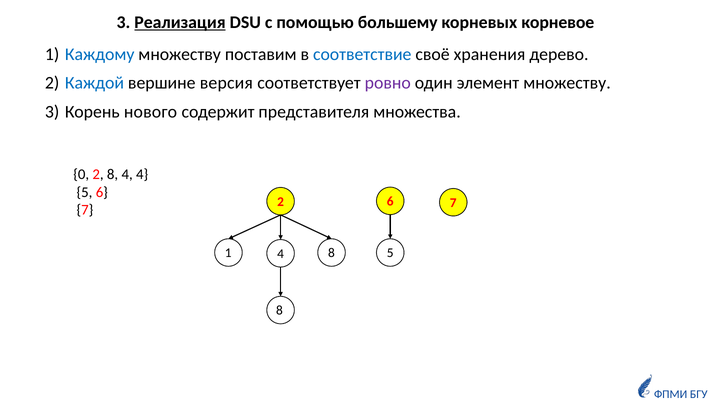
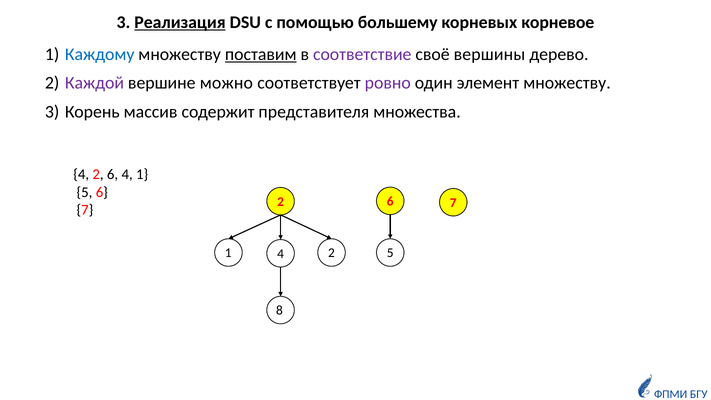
поставим underline: none -> present
соответствие colour: blue -> purple
хранения: хранения -> вершины
Каждой colour: blue -> purple
версия: версия -> можно
нового: нового -> массив
0 at (81, 174): 0 -> 4
2 8: 8 -> 6
4 4: 4 -> 1
1 4 8: 8 -> 2
